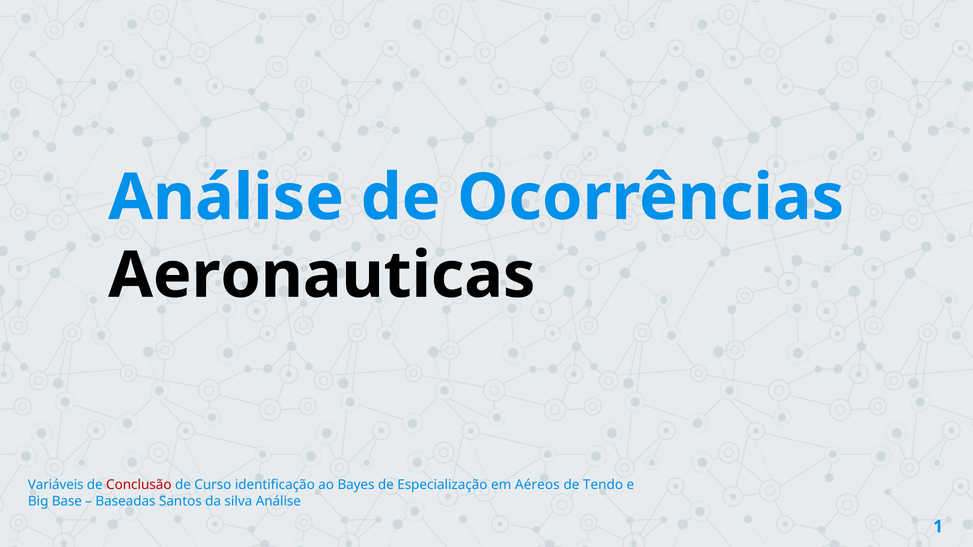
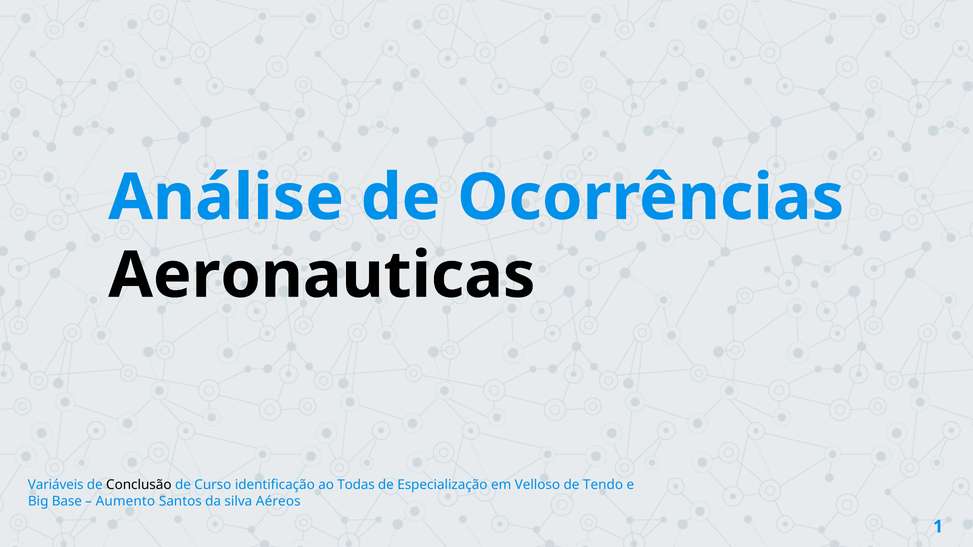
Conclusão colour: red -> black
Bayes: Bayes -> Todas
Aéreos: Aéreos -> Velloso
Baseadas: Baseadas -> Aumento
silva Análise: Análise -> Aéreos
